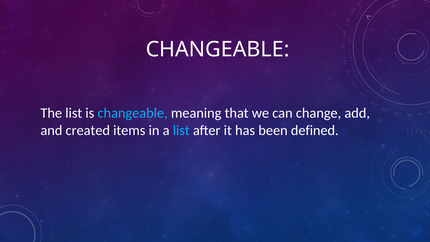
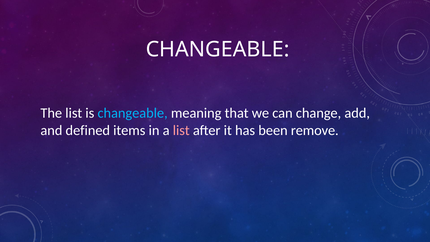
created: created -> defined
list at (181, 130) colour: light blue -> pink
defined: defined -> remove
